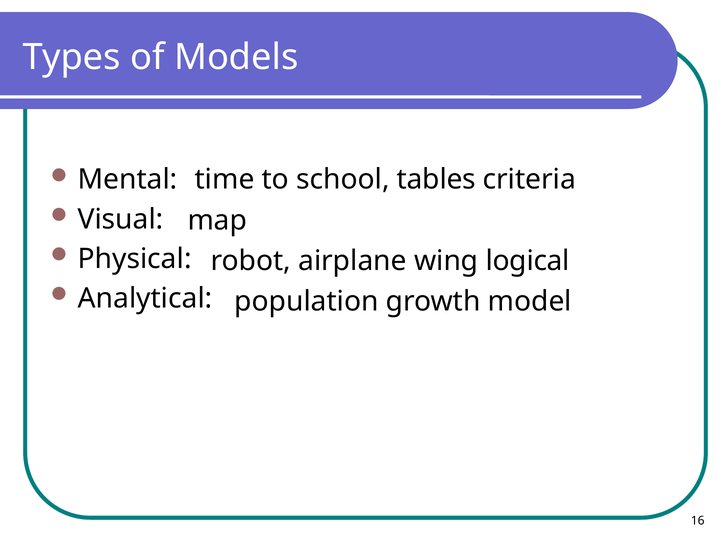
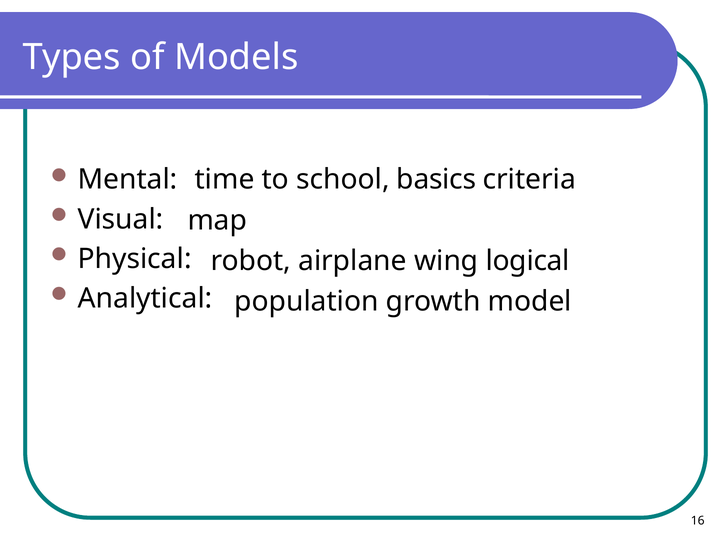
tables: tables -> basics
